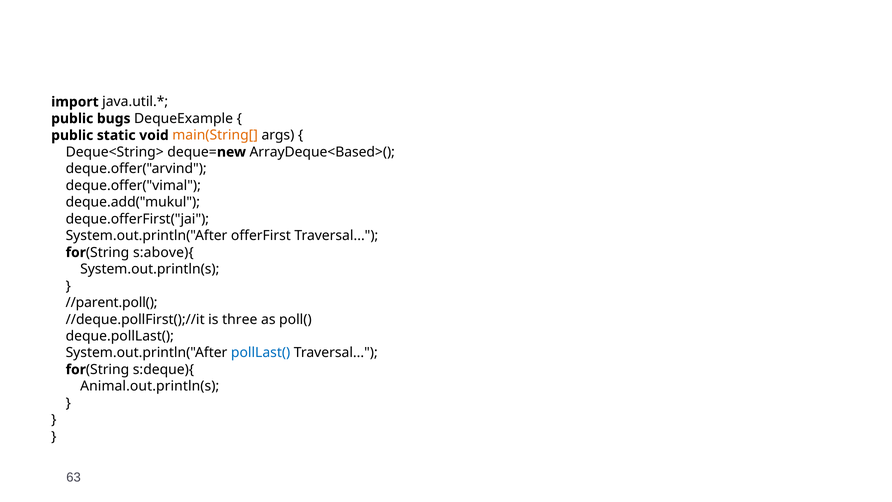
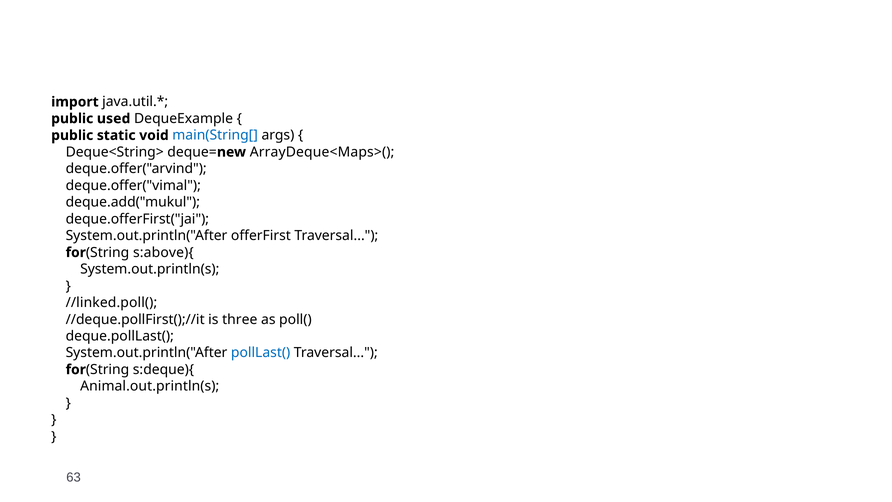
bugs: bugs -> used
main(String[ colour: orange -> blue
ArrayDeque<Based>(: ArrayDeque<Based>( -> ArrayDeque<Maps>(
//parent.poll(: //parent.poll( -> //linked.poll(
